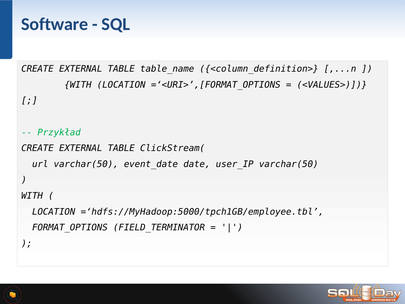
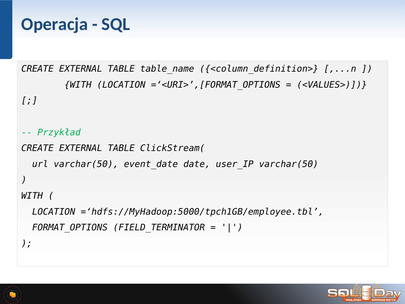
Software: Software -> Operacja
